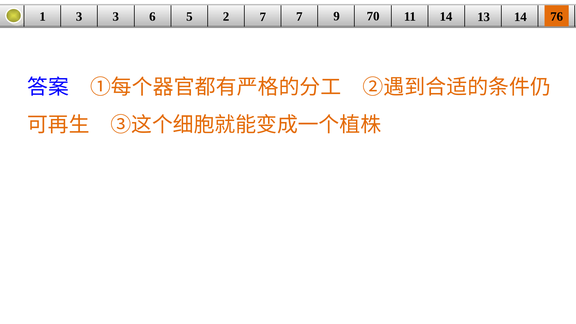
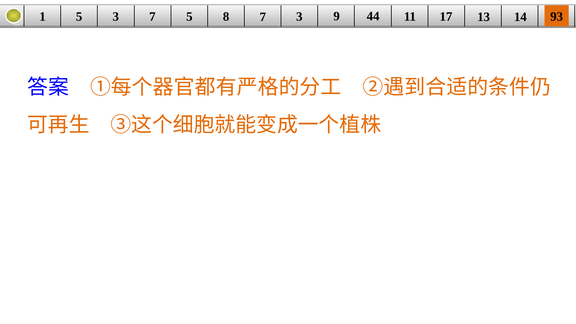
1 3: 3 -> 5
3 6: 6 -> 7
2: 2 -> 8
7 7: 7 -> 3
70: 70 -> 44
11 14: 14 -> 17
76: 76 -> 93
